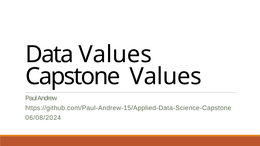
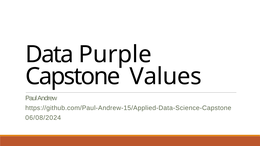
Data Values: Values -> Purple
